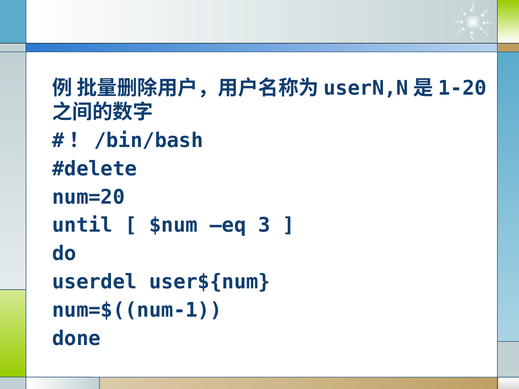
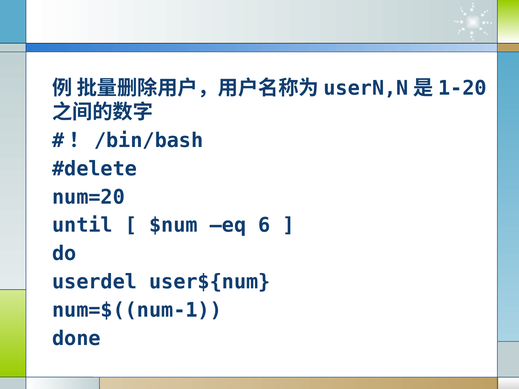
3: 3 -> 6
